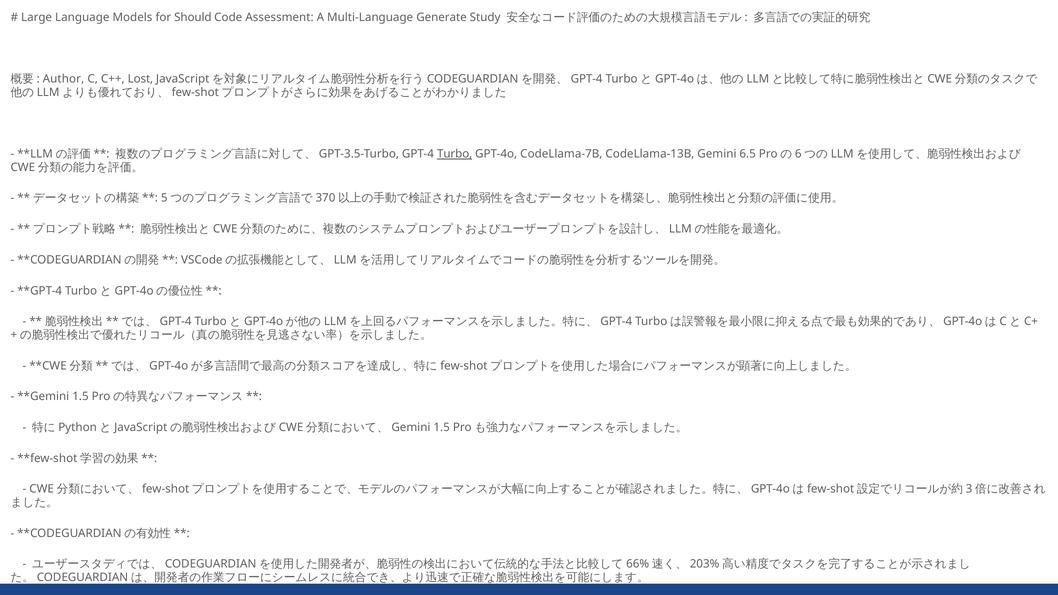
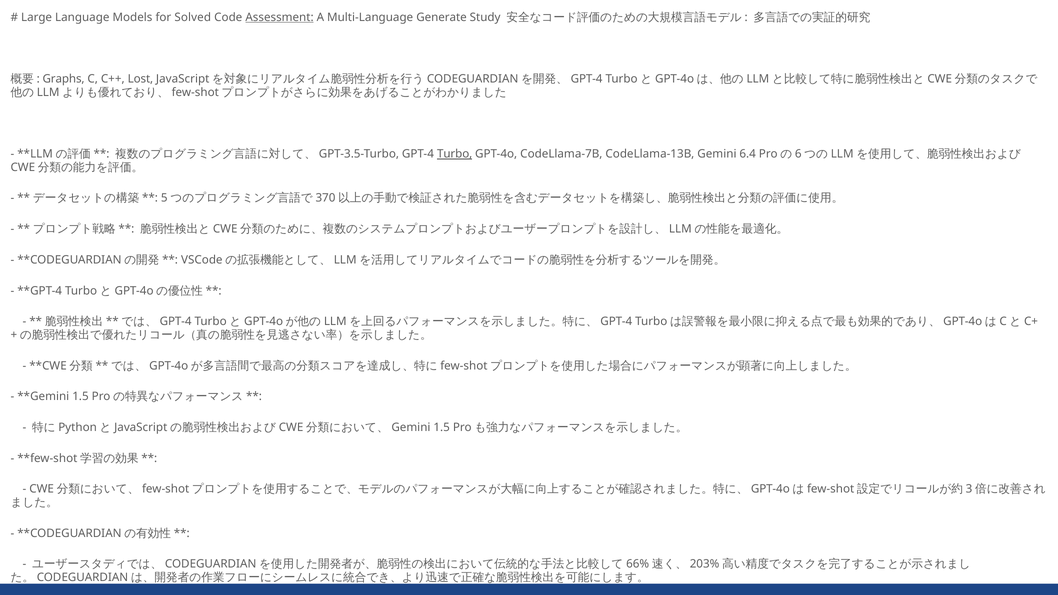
Should: Should -> Solved
Assessment underline: none -> present
Author: Author -> Graphs
6.5: 6.5 -> 6.4
